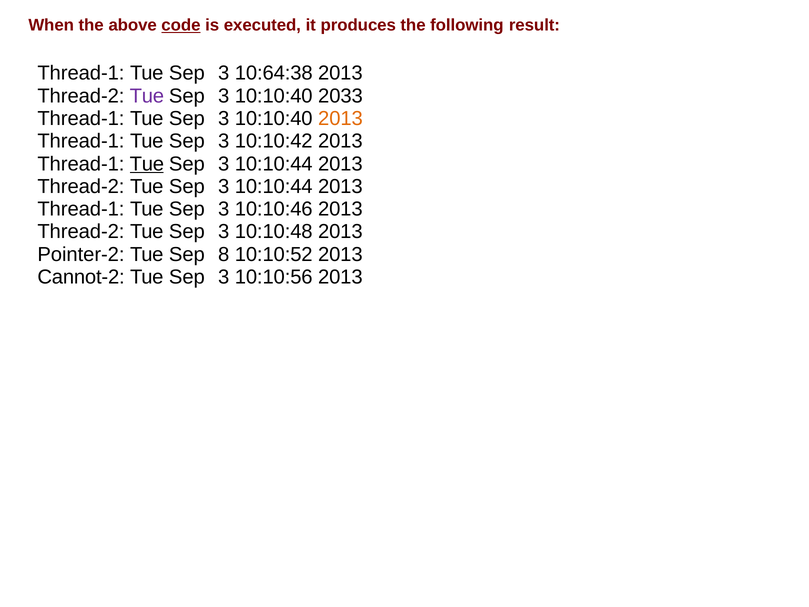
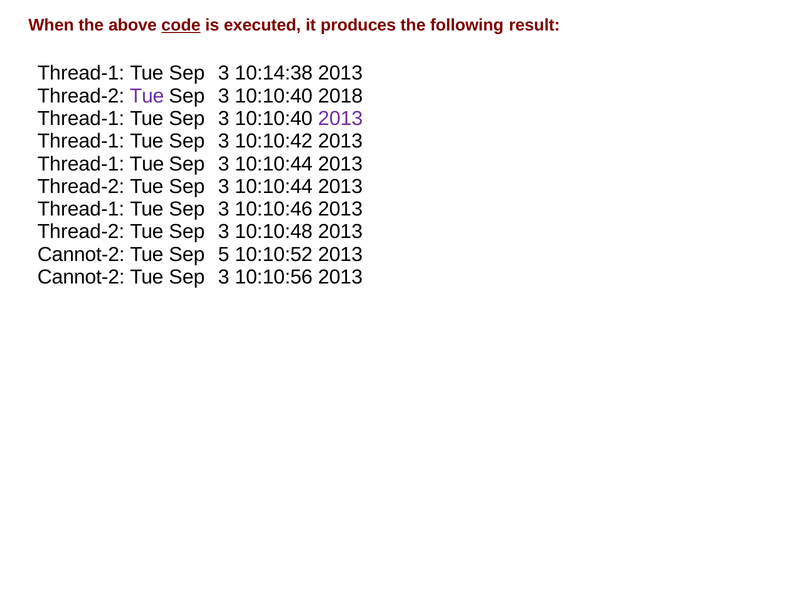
10:64:38: 10:64:38 -> 10:14:38
2033: 2033 -> 2018
2013 at (340, 119) colour: orange -> purple
Tue at (147, 164) underline: present -> none
Pointer-2 at (81, 254): Pointer-2 -> Cannot-2
8: 8 -> 5
